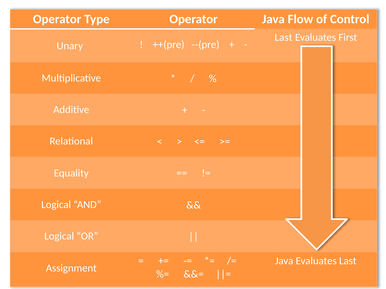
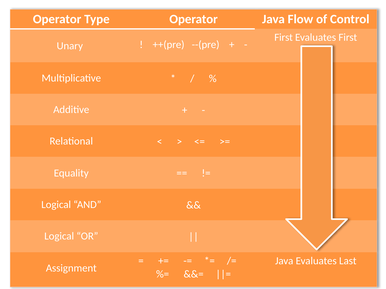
Last at (283, 38): Last -> First
